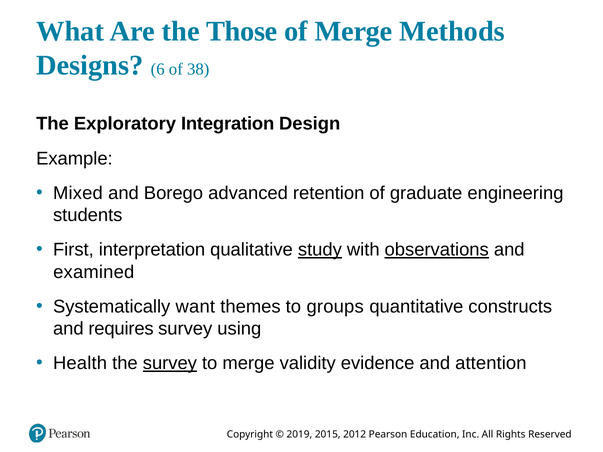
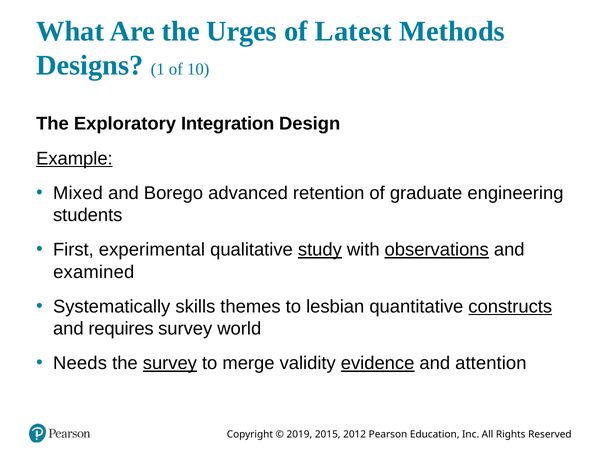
Those: Those -> Urges
of Merge: Merge -> Latest
6: 6 -> 1
38: 38 -> 10
Example underline: none -> present
interpretation: interpretation -> experimental
want: want -> skills
groups: groups -> lesbian
constructs underline: none -> present
using: using -> world
Health: Health -> Needs
evidence underline: none -> present
